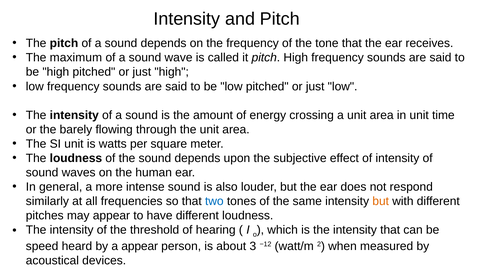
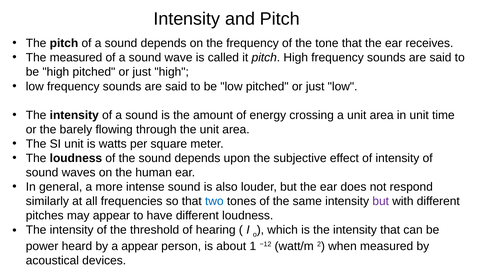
The maximum: maximum -> measured
but at (381, 201) colour: orange -> purple
speed: speed -> power
3: 3 -> 1
